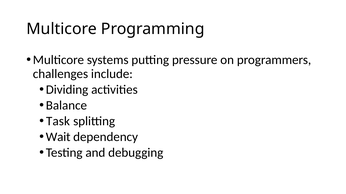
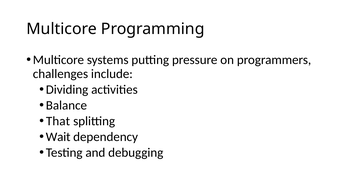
Task: Task -> That
